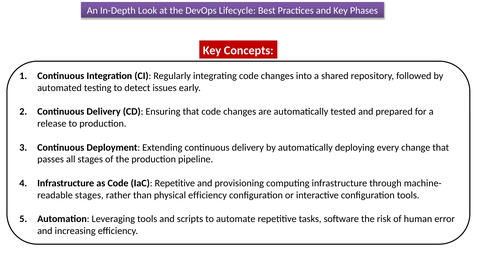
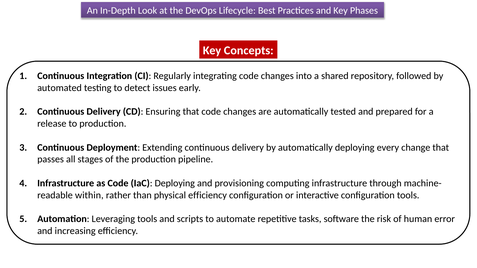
IaC Repetitive: Repetitive -> Deploying
stages at (89, 195): stages -> within
